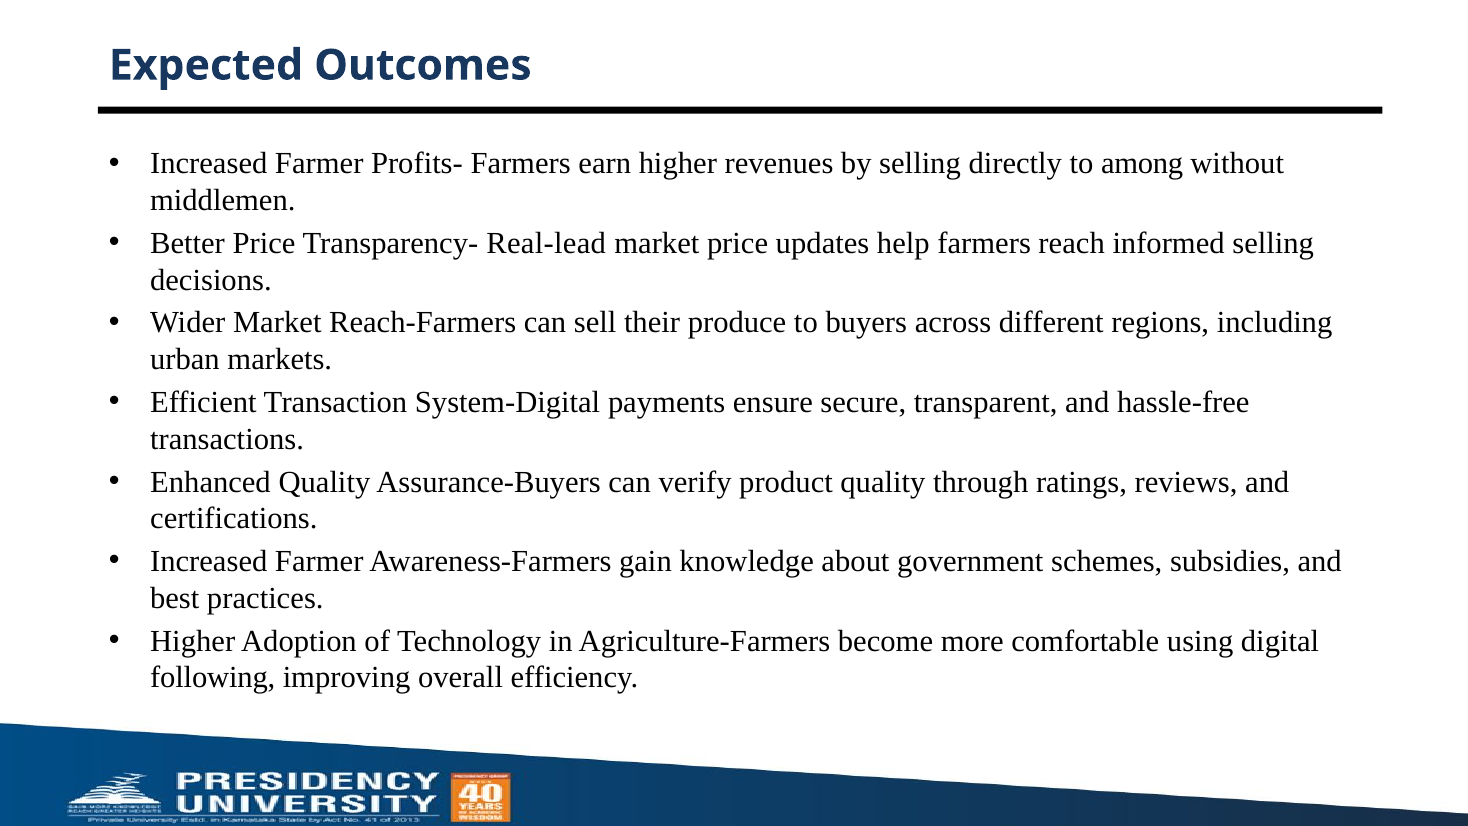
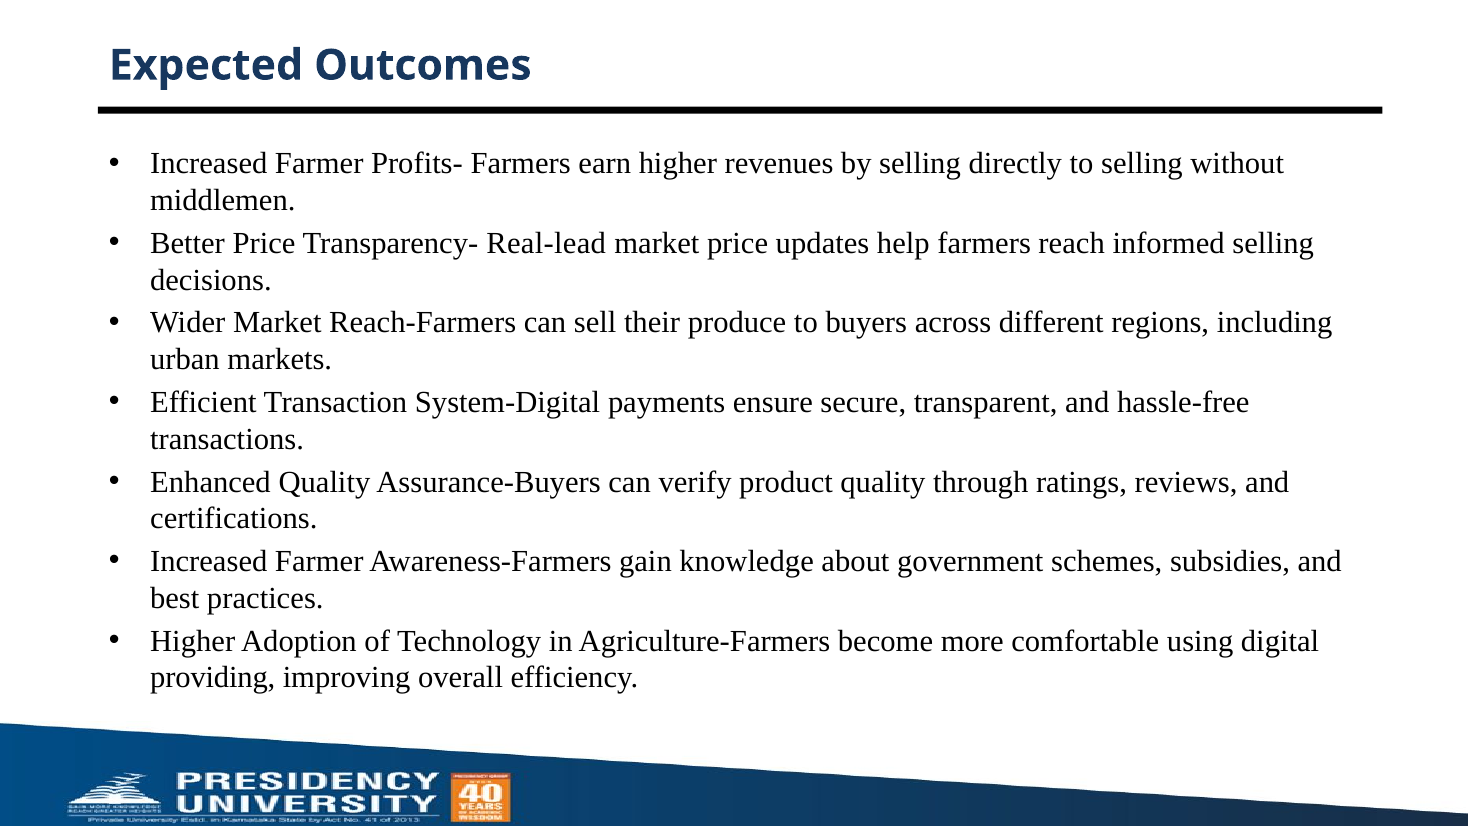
to among: among -> selling
following: following -> providing
